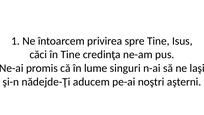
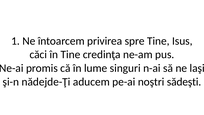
aşterni: aşterni -> sădeşti
